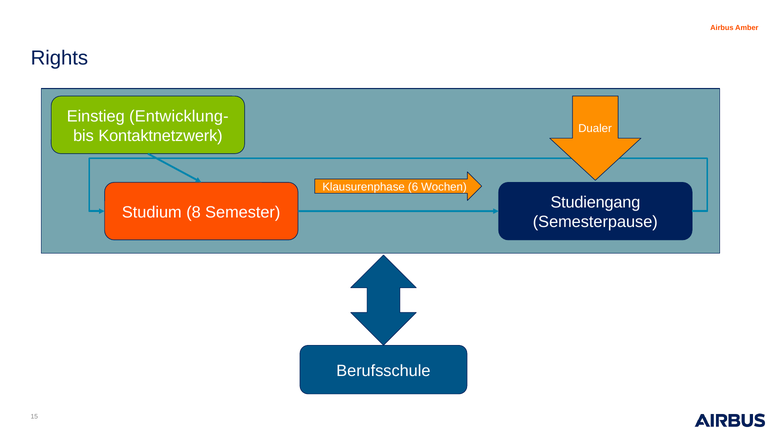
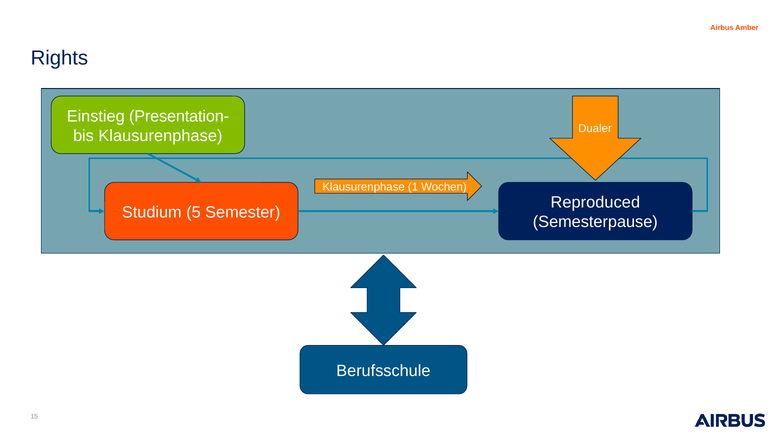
Entwicklung-: Entwicklung- -> Presentation-
bis Kontaktnetzwerk: Kontaktnetzwerk -> Klausurenphase
6: 6 -> 1
Studiengang: Studiengang -> Reproduced
8: 8 -> 5
